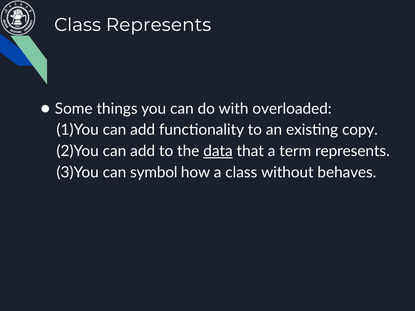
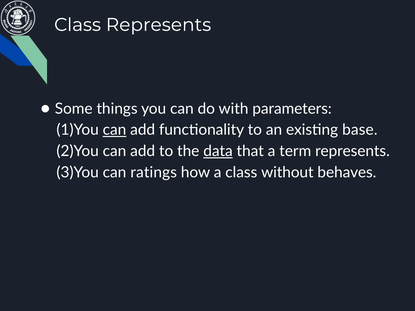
overloaded: overloaded -> parameters
can at (114, 130) underline: none -> present
copy: copy -> base
symbol: symbol -> ratings
